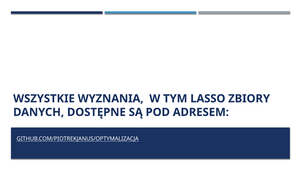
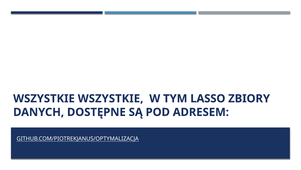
WSZYSTKIE WYZNANIA: WYZNANIA -> WSZYSTKIE
